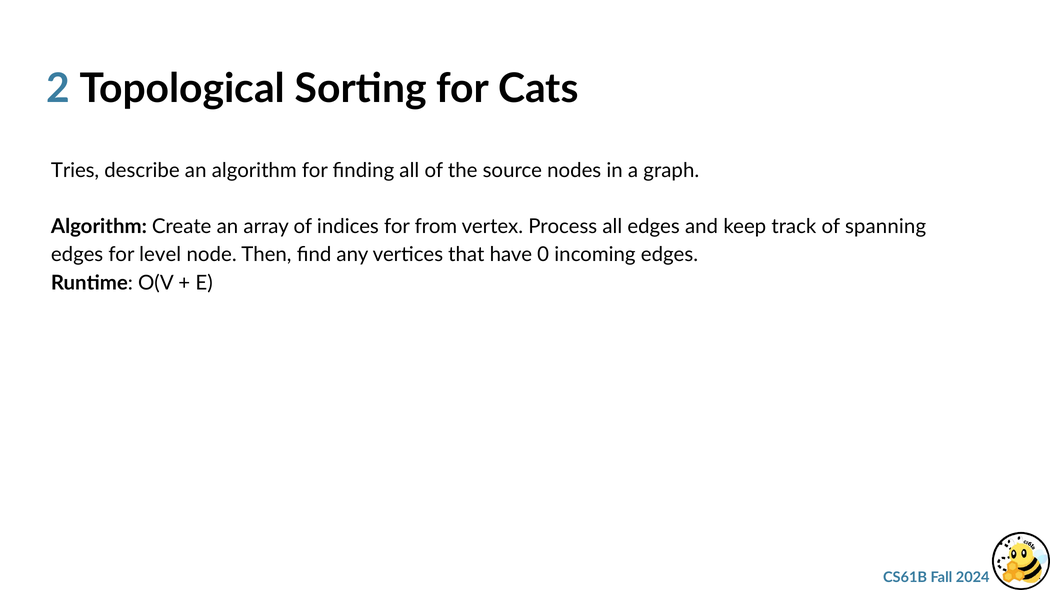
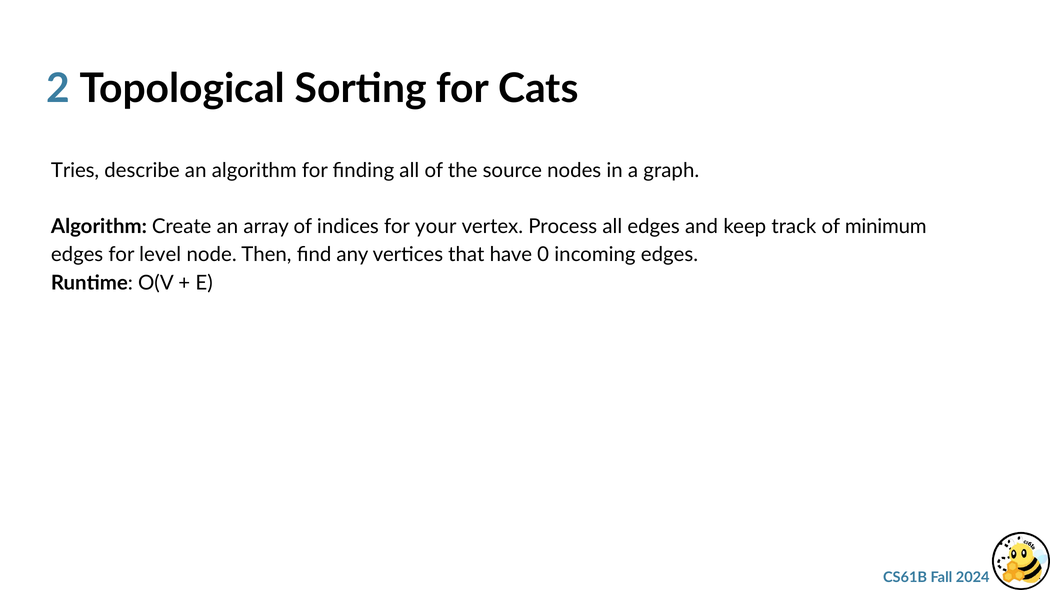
from: from -> your
spanning: spanning -> minimum
